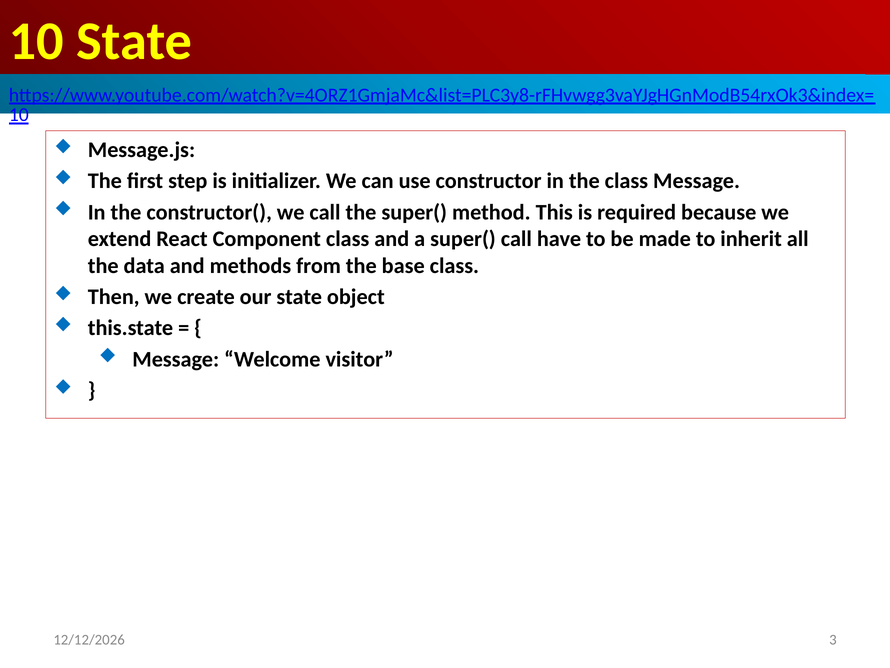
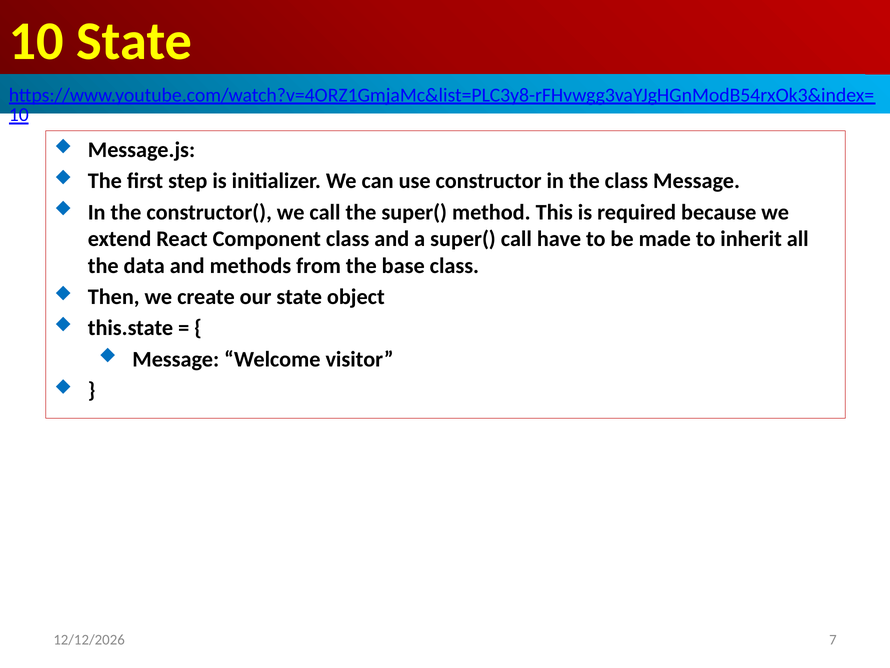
3: 3 -> 7
